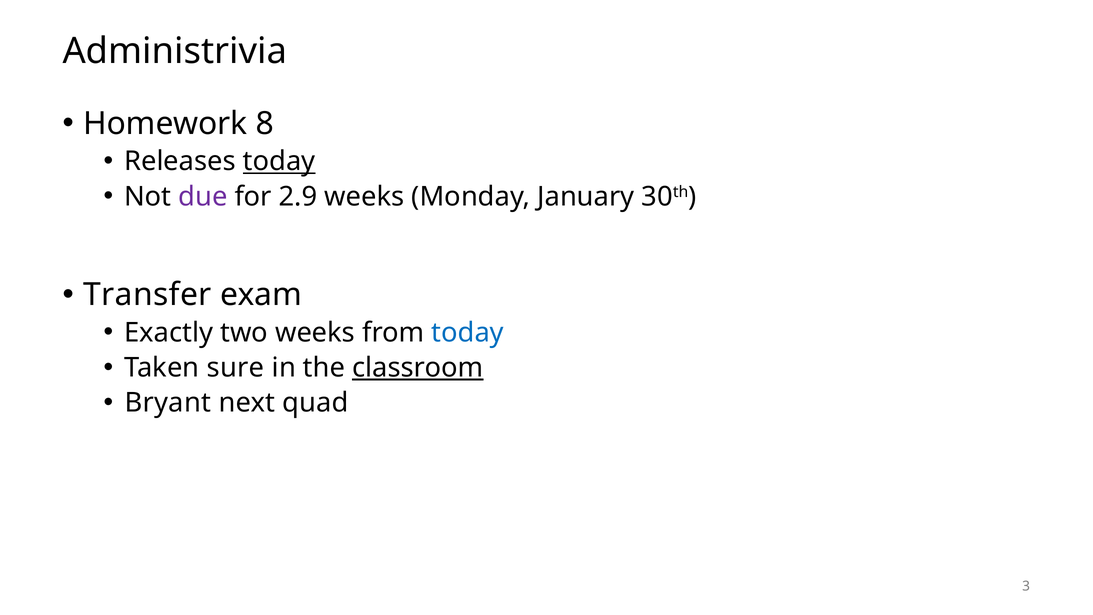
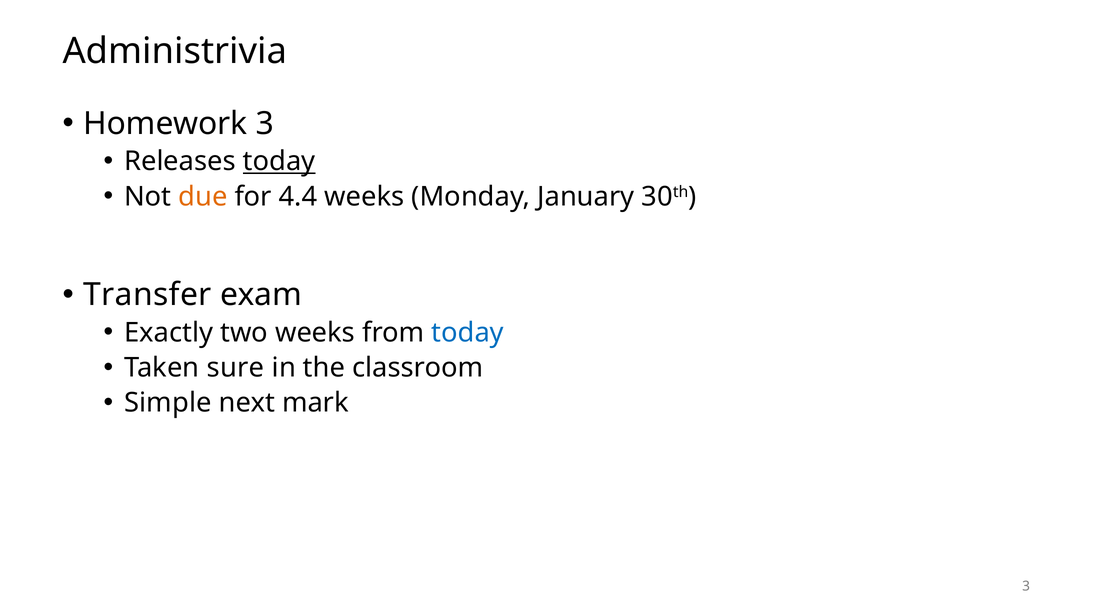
Homework 8: 8 -> 3
due colour: purple -> orange
2.9: 2.9 -> 4.4
classroom underline: present -> none
Bryant: Bryant -> Simple
quad: quad -> mark
